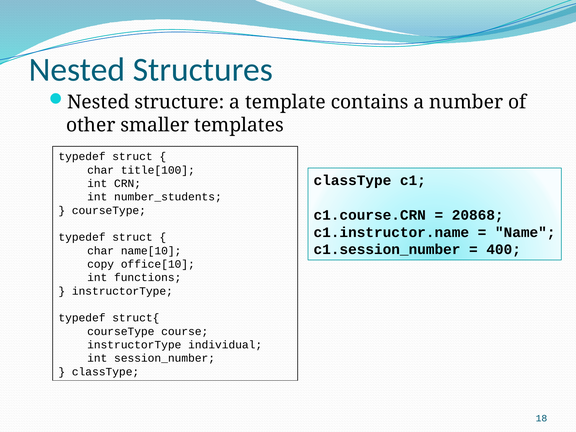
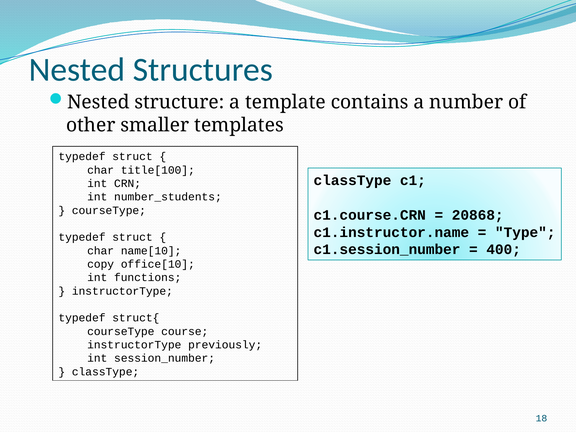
Name: Name -> Type
individual: individual -> previously
